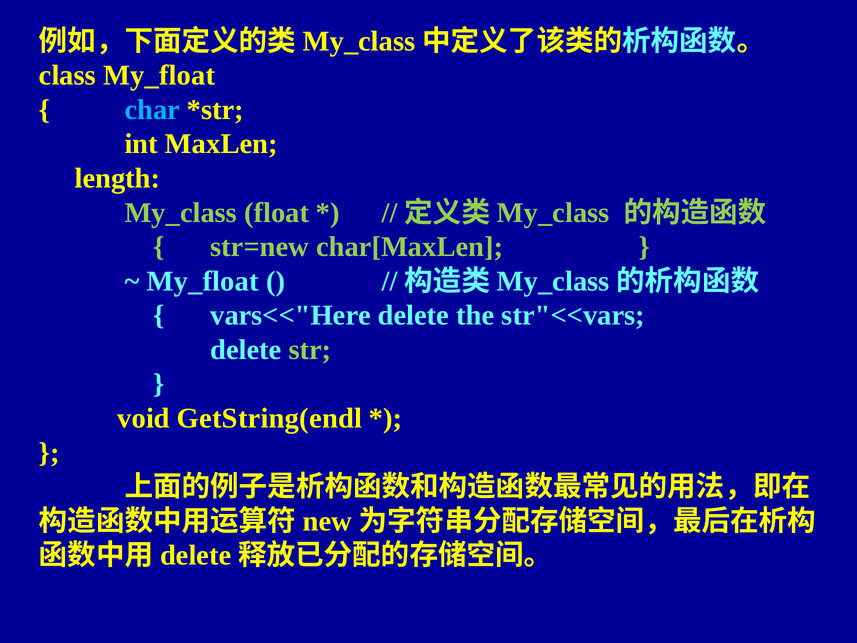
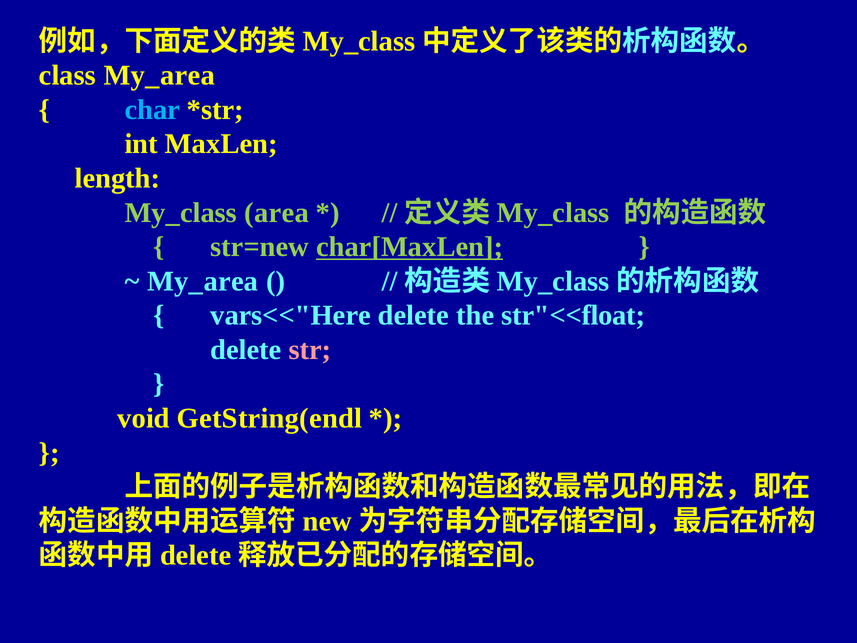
class My_float: My_float -> My_area
float: float -> area
char[MaxLen underline: none -> present
My_float at (203, 281): My_float -> My_area
str"<<vars: str"<<vars -> str"<<float
str colour: light green -> pink
